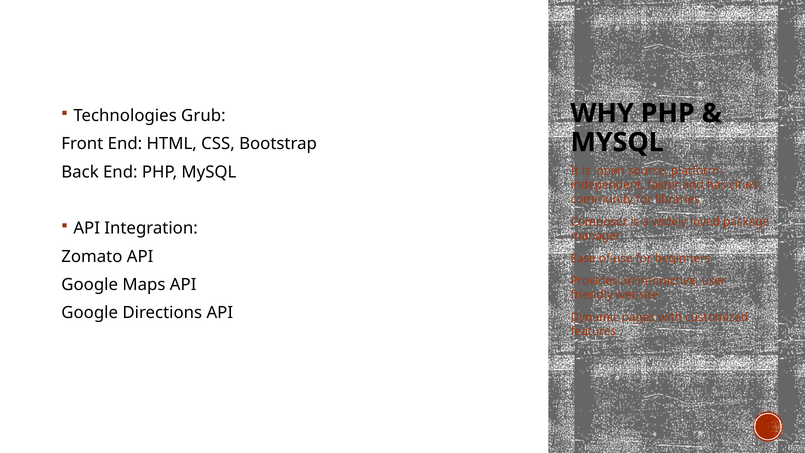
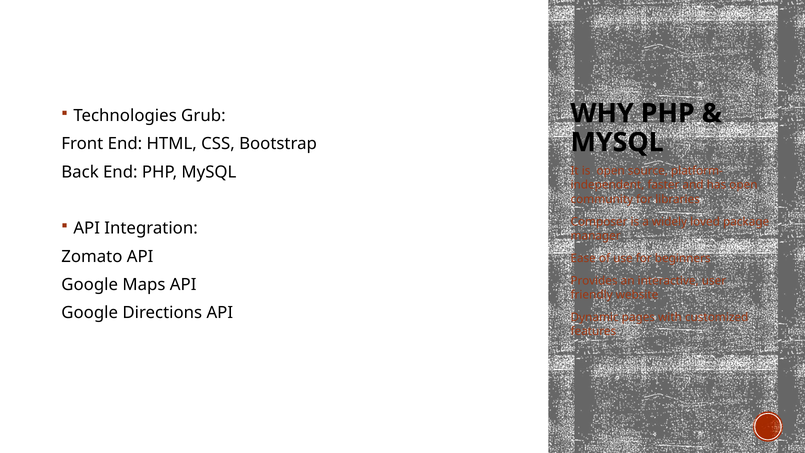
has cities: cities -> open
